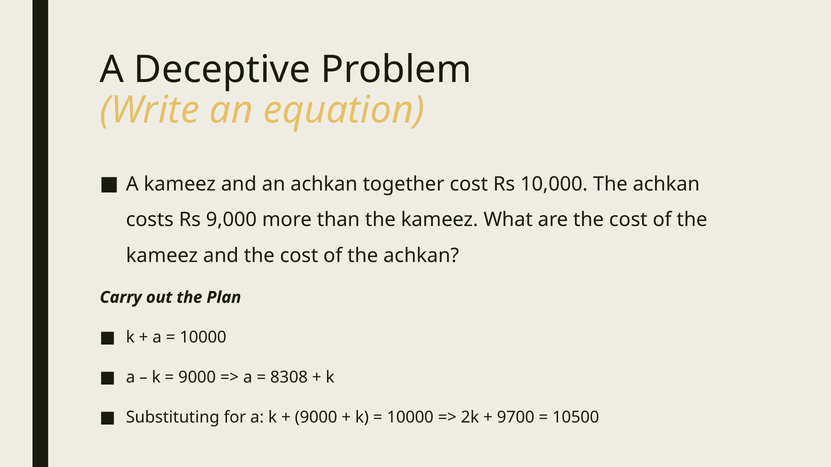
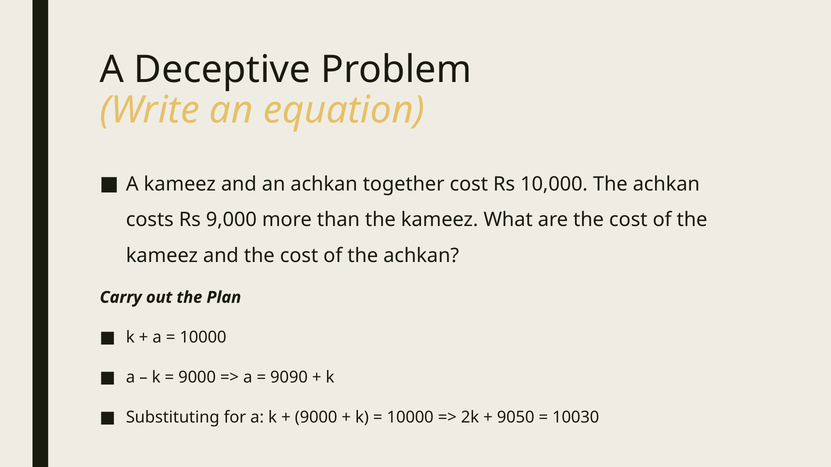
8308: 8308 -> 9090
9700: 9700 -> 9050
10500: 10500 -> 10030
